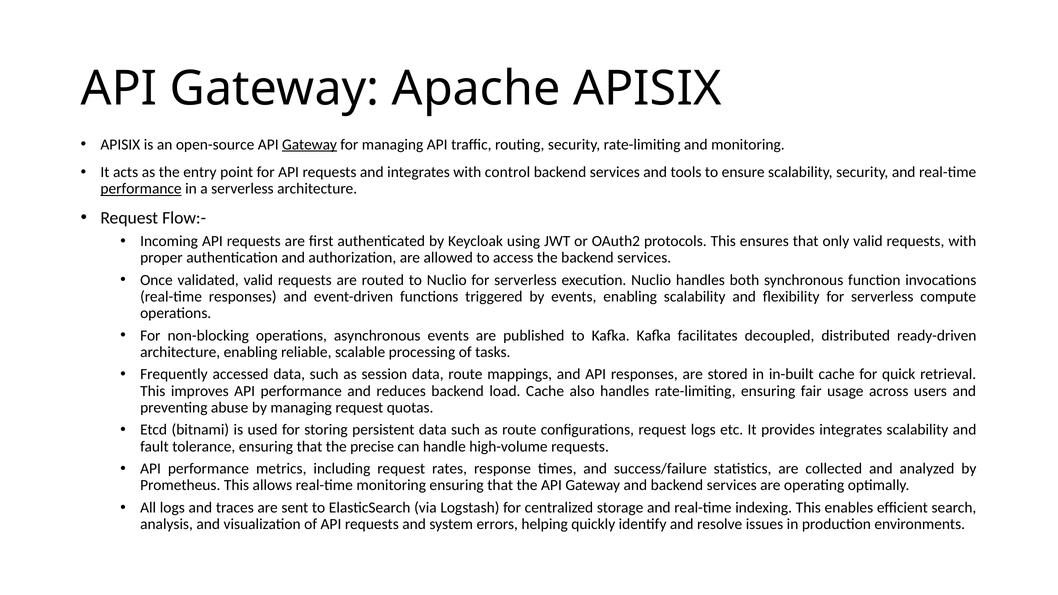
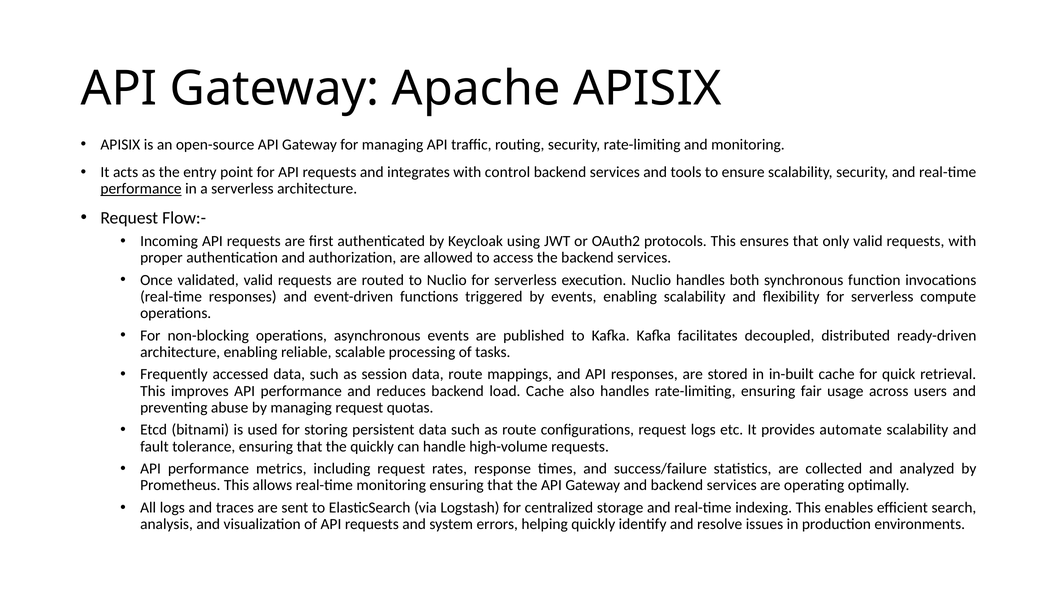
Gateway at (310, 144) underline: present -> none
provides integrates: integrates -> automate
the precise: precise -> quickly
